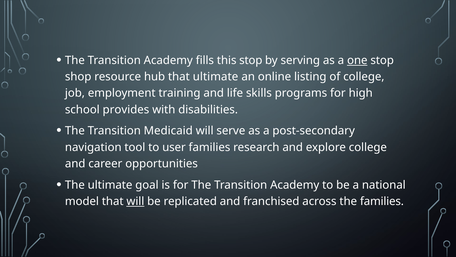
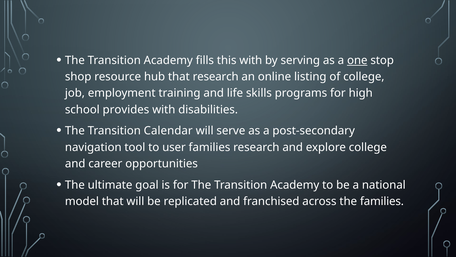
this stop: stop -> with
that ultimate: ultimate -> research
Medicaid: Medicaid -> Calendar
will at (135, 201) underline: present -> none
